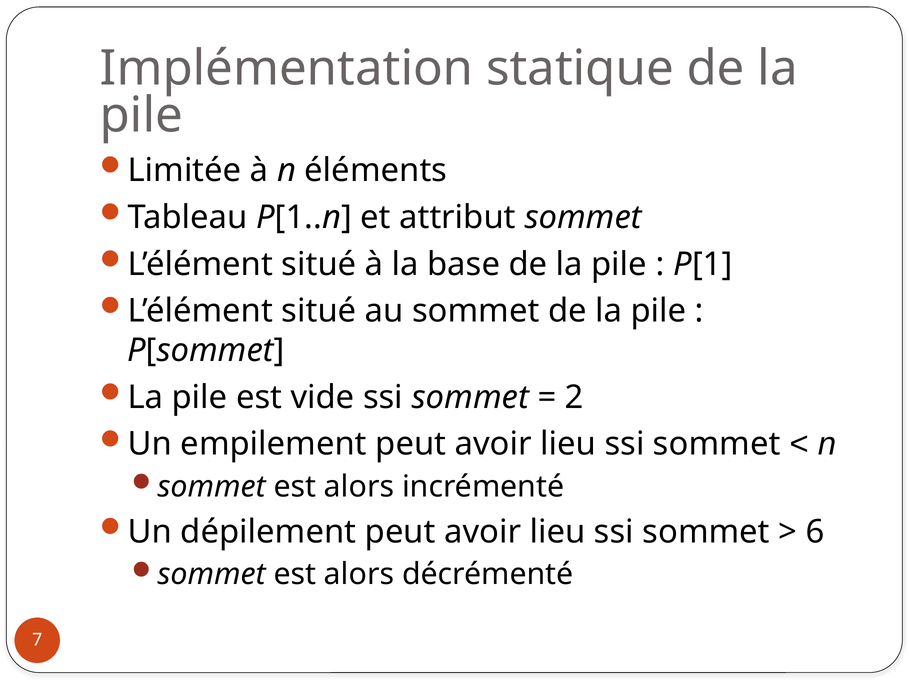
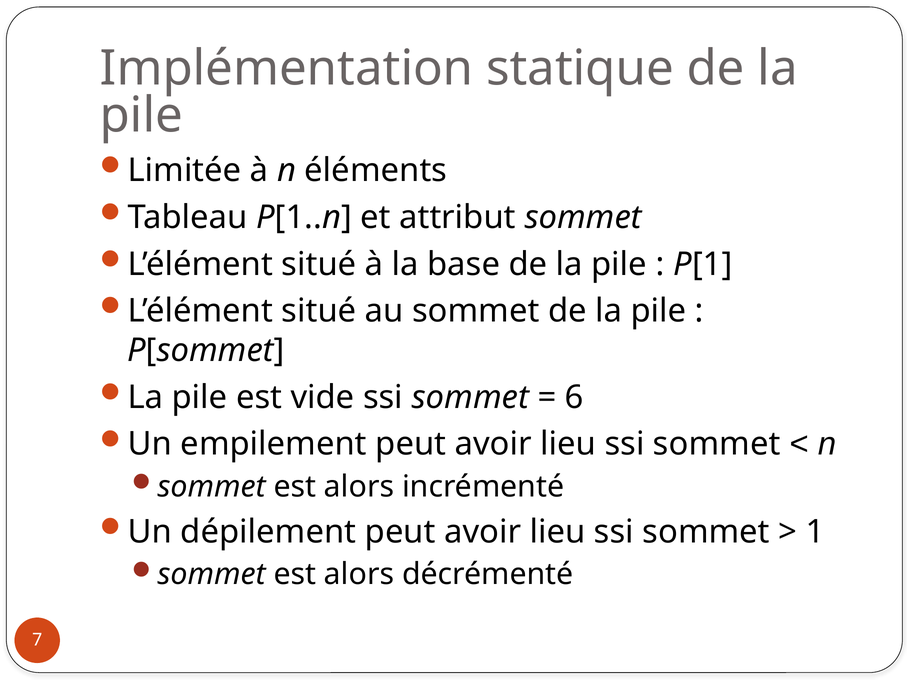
2: 2 -> 6
6: 6 -> 1
